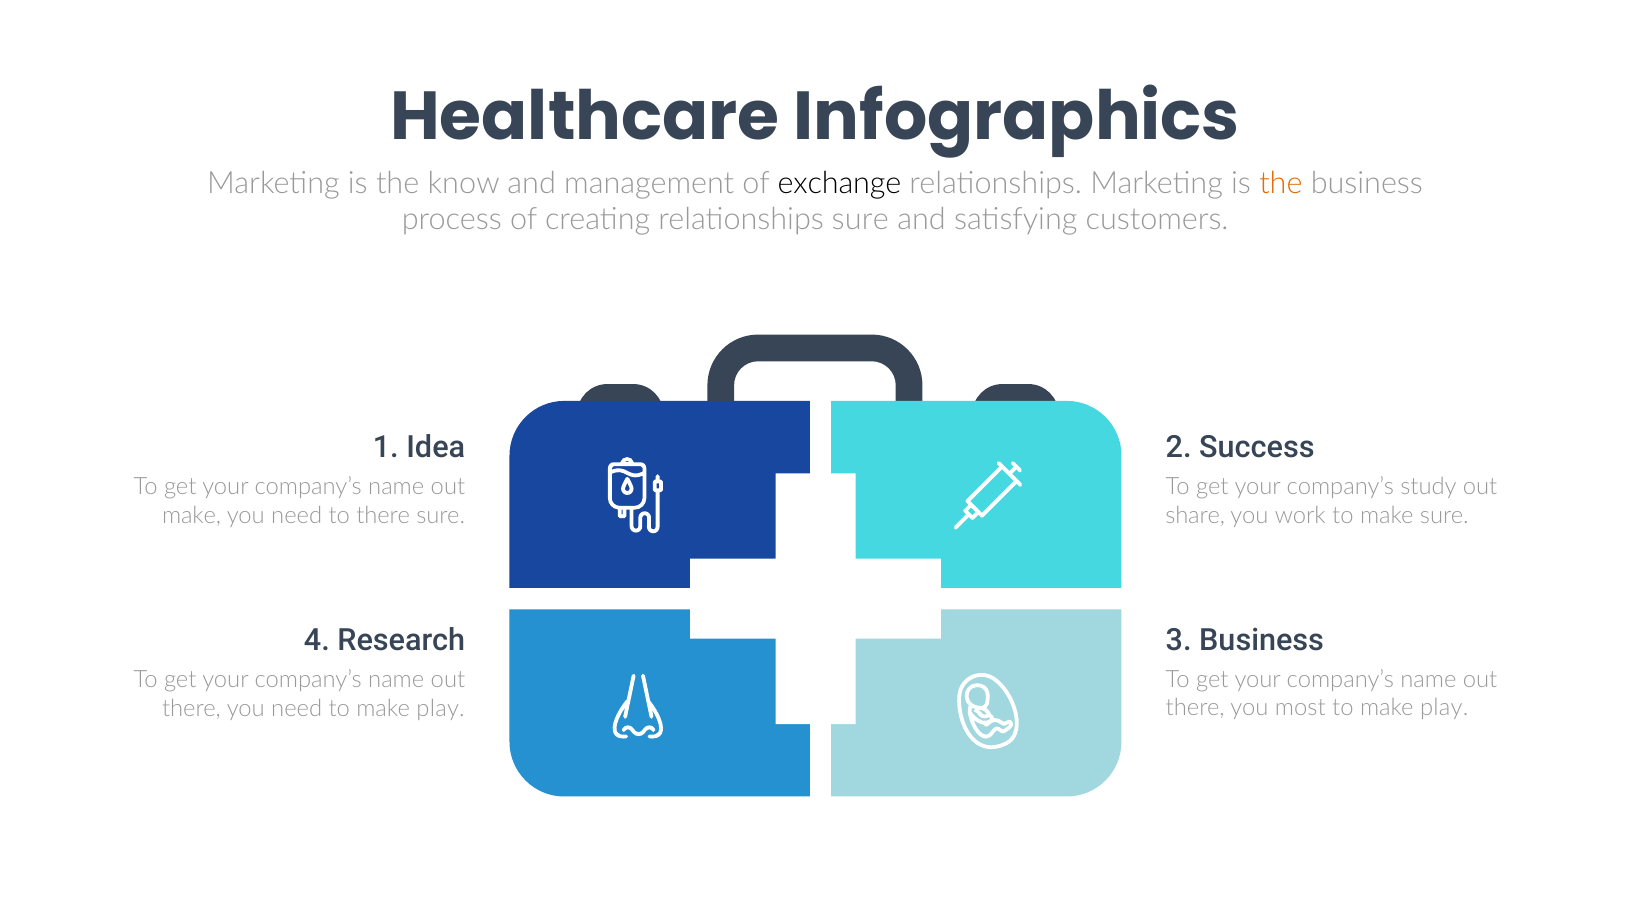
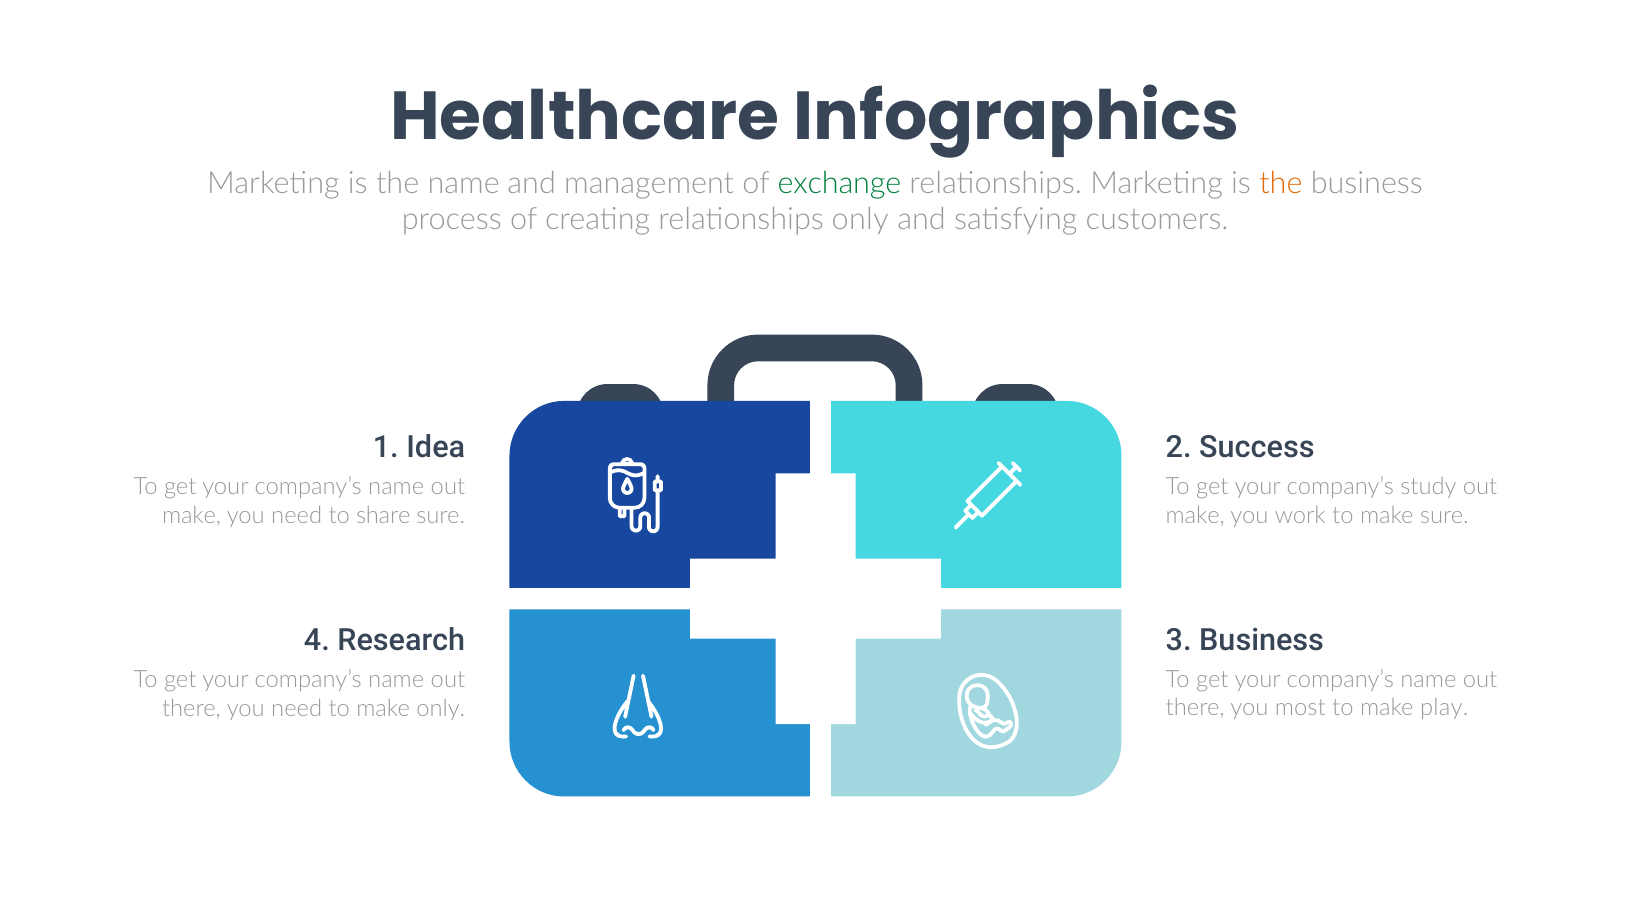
the know: know -> name
exchange colour: black -> green
relationships sure: sure -> only
share at (1195, 515): share -> make
to there: there -> share
need to make play: play -> only
